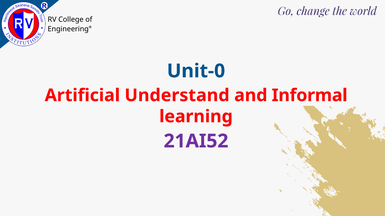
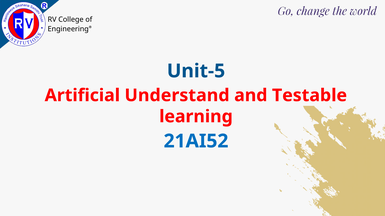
Unit-0: Unit-0 -> Unit-5
Informal: Informal -> Testable
21AI52 colour: purple -> blue
